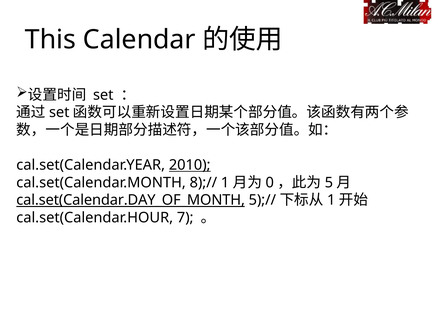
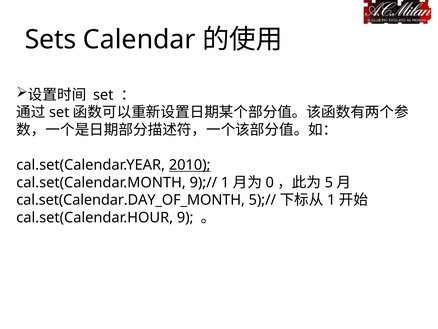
This: This -> Sets
8);//: 8);// -> 9);//
cal.set(Calendar.DAY_OF_MONTH underline: present -> none
7: 7 -> 9
